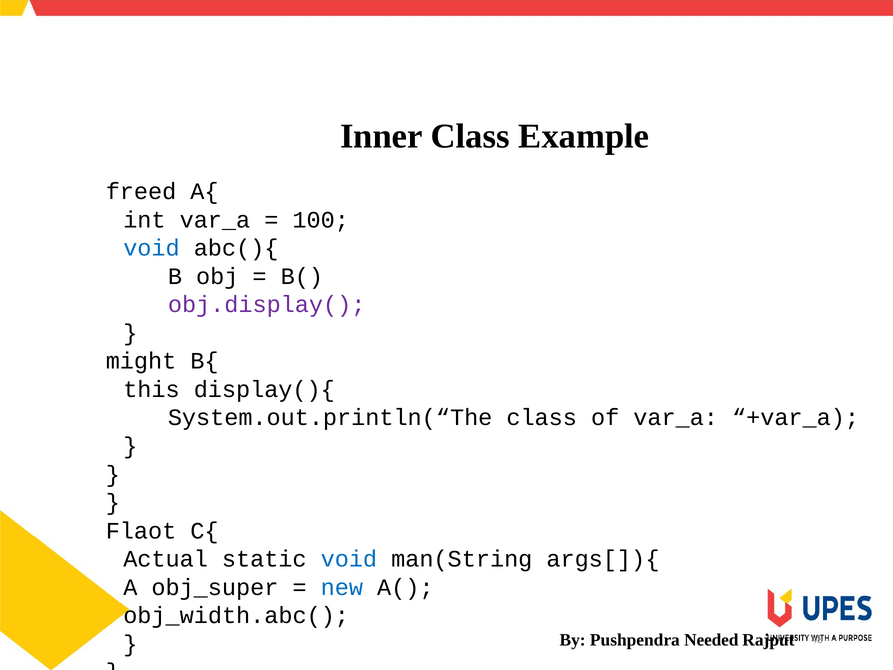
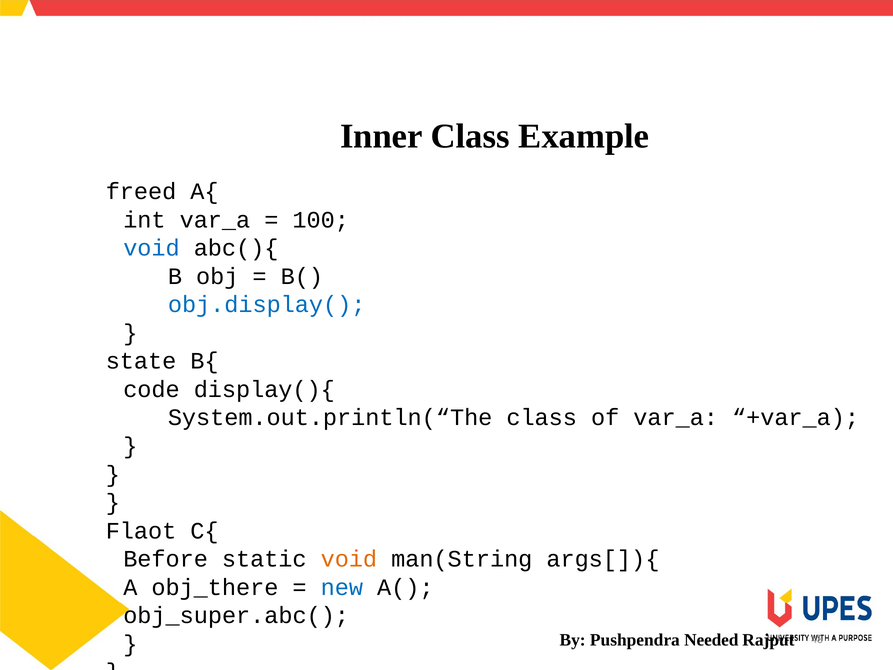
obj.display( colour: purple -> blue
might: might -> state
this: this -> code
Actual: Actual -> Before
void at (349, 559) colour: blue -> orange
obj_super: obj_super -> obj_there
obj_width.abc(: obj_width.abc( -> obj_super.abc(
